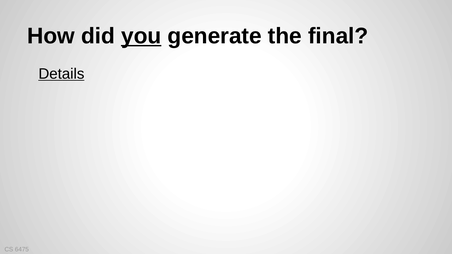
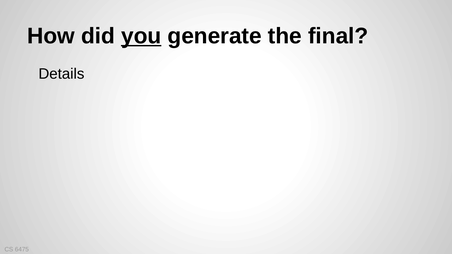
Details underline: present -> none
